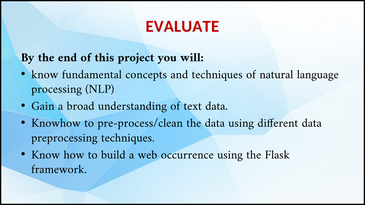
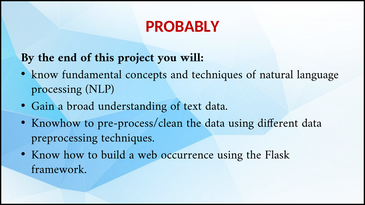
EVALUATE: EVALUATE -> PROBABLY
